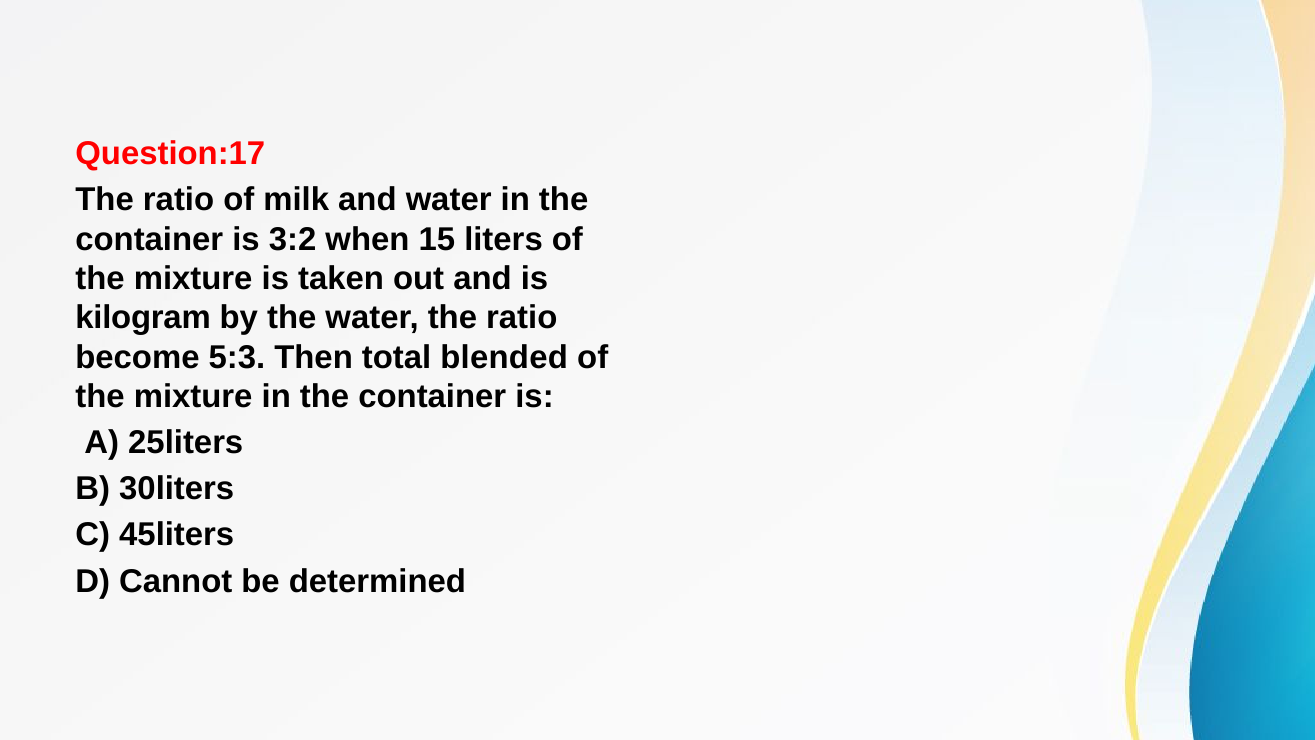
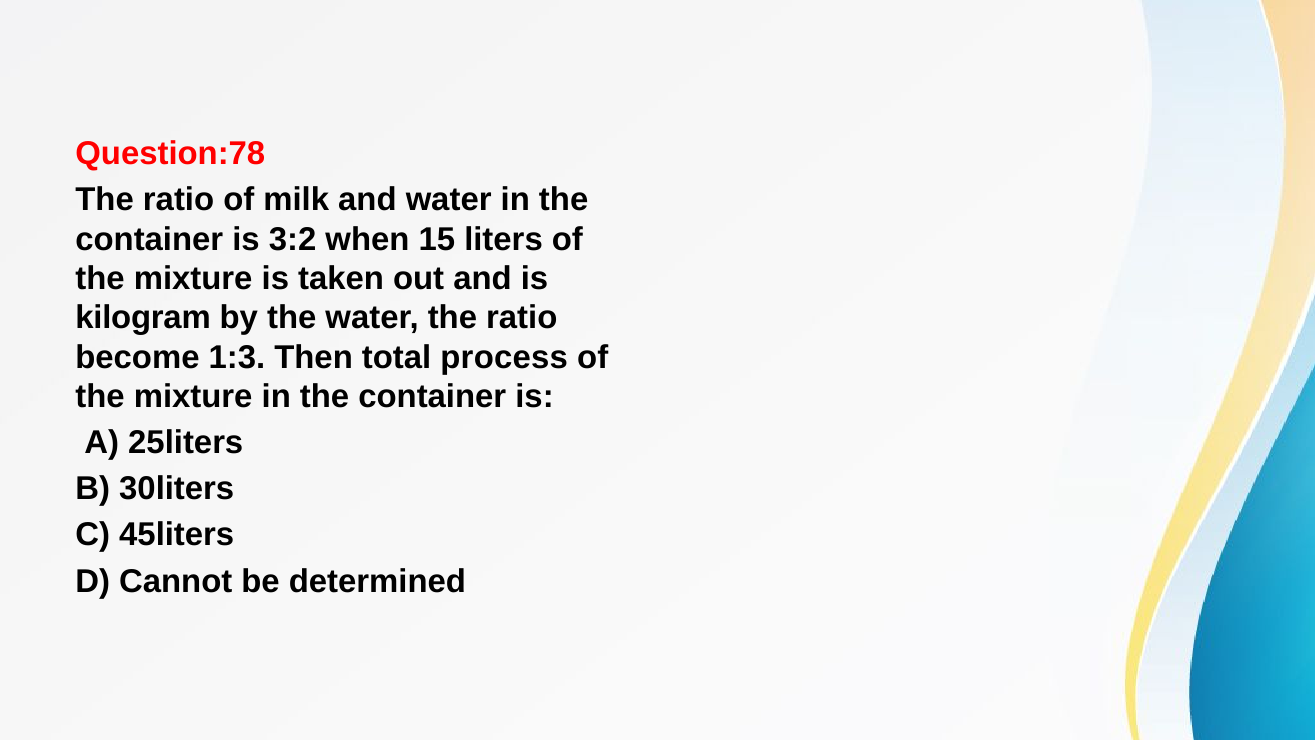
Question:17: Question:17 -> Question:78
5:3: 5:3 -> 1:3
blended: blended -> process
